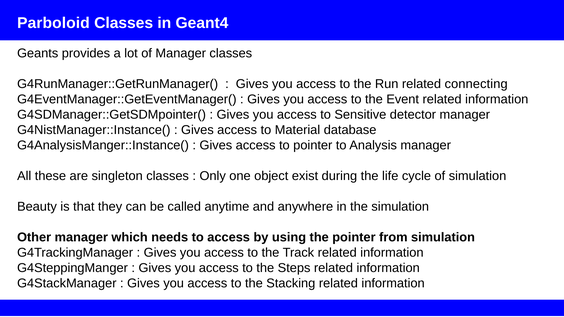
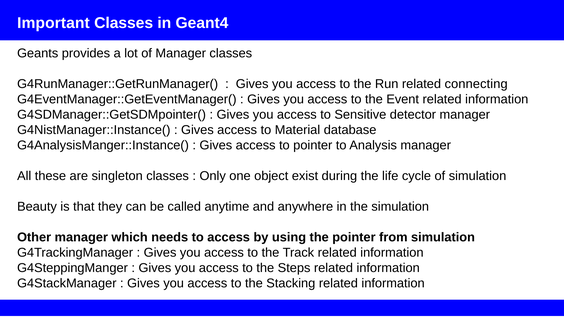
Parboloid: Parboloid -> Important
